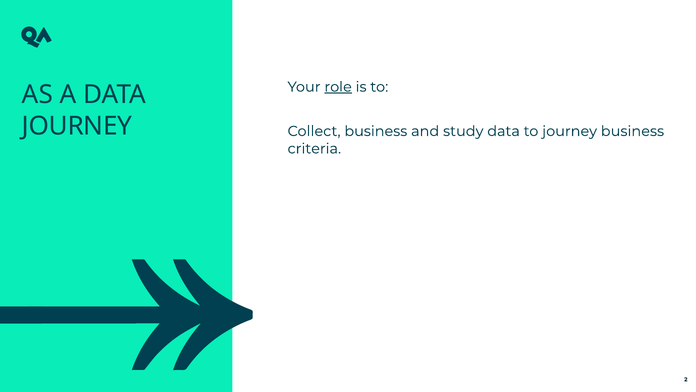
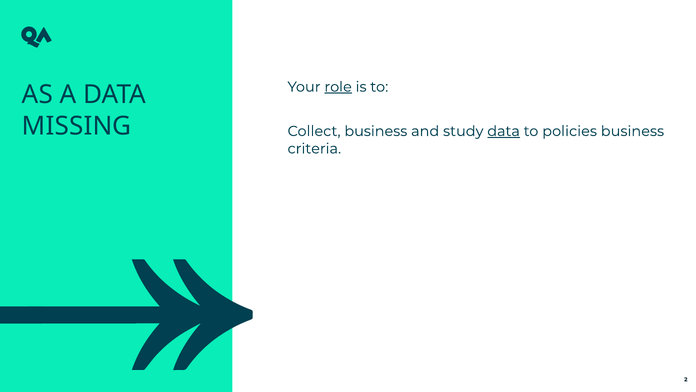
JOURNEY at (77, 126): JOURNEY -> MISSING
data at (504, 131) underline: none -> present
to journey: journey -> policies
